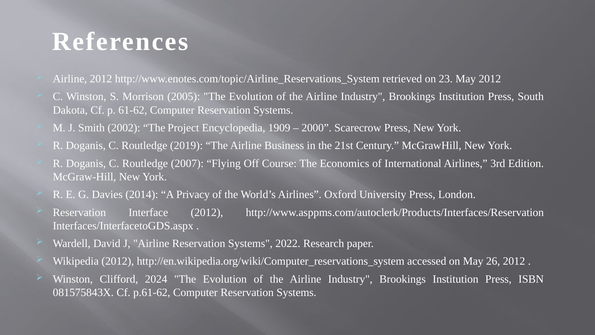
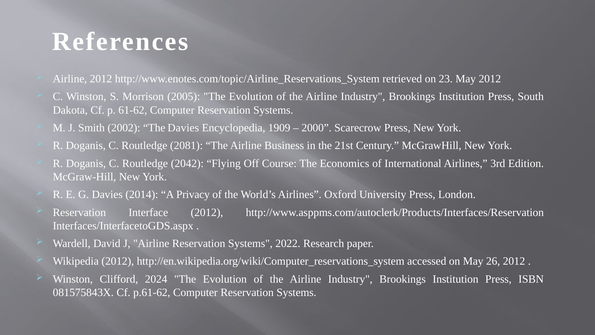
The Project: Project -> Davies
2019: 2019 -> 2081
2007: 2007 -> 2042
